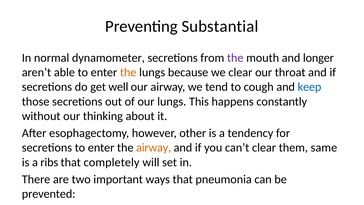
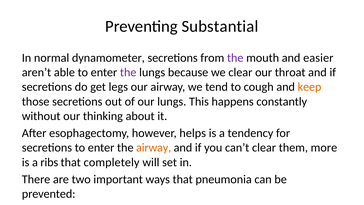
longer: longer -> easier
the at (128, 72) colour: orange -> purple
well: well -> legs
keep colour: blue -> orange
other: other -> helps
same: same -> more
